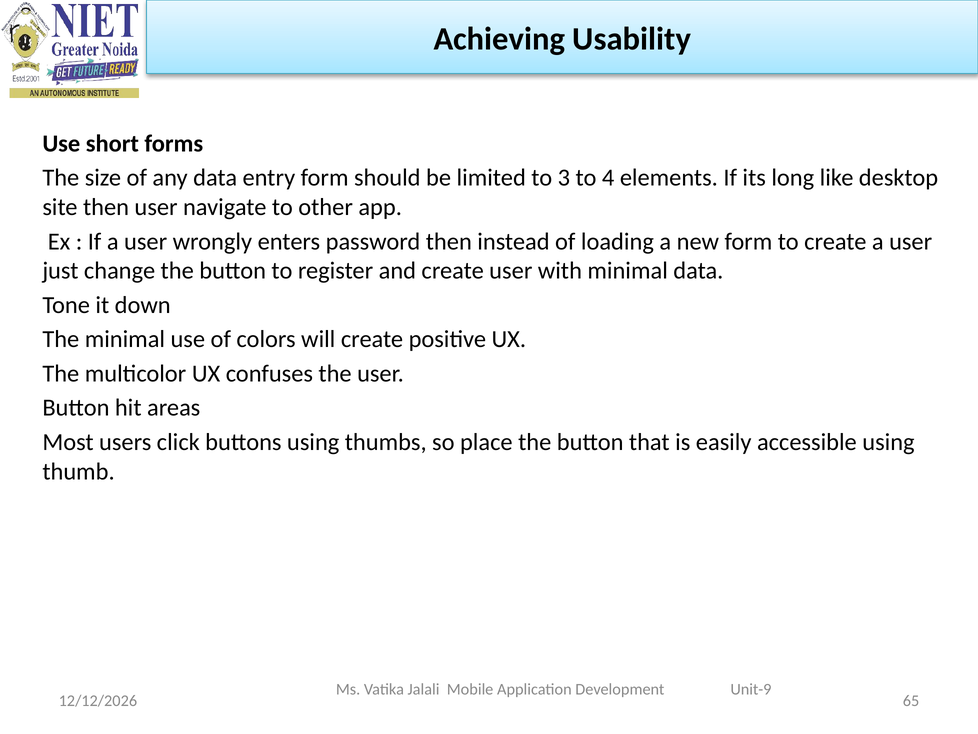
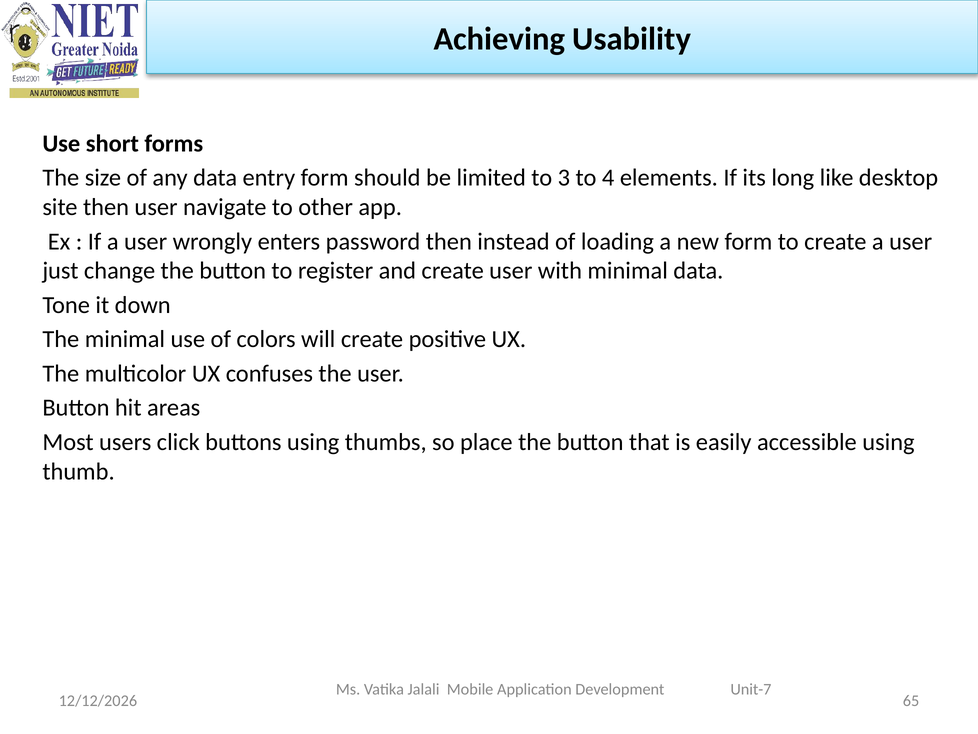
Unit-9: Unit-9 -> Unit-7
